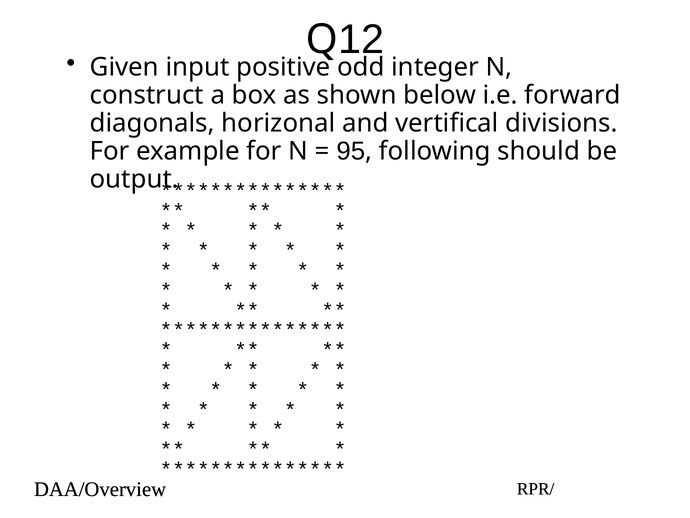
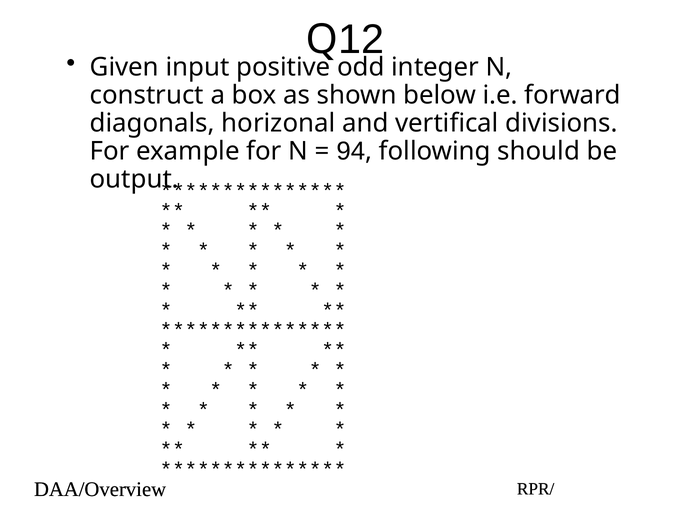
95: 95 -> 94
